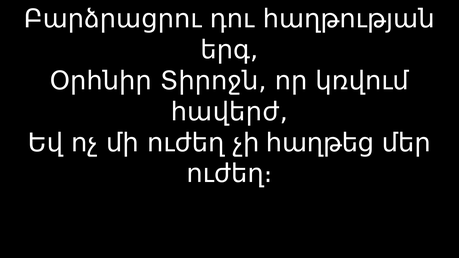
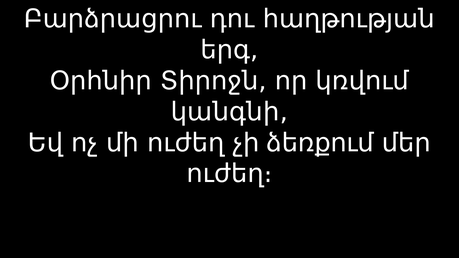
հավերժ: հավերժ -> կանգնի
հաղթեց: հաղթեց -> ձեռքում
